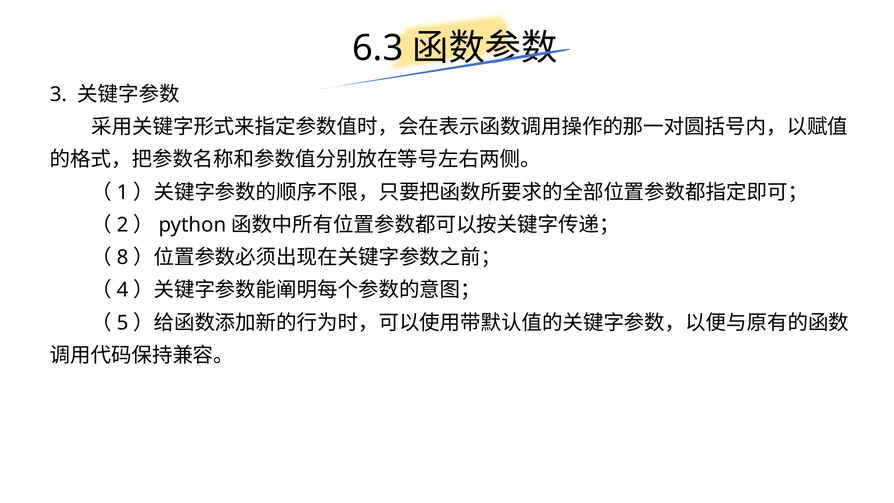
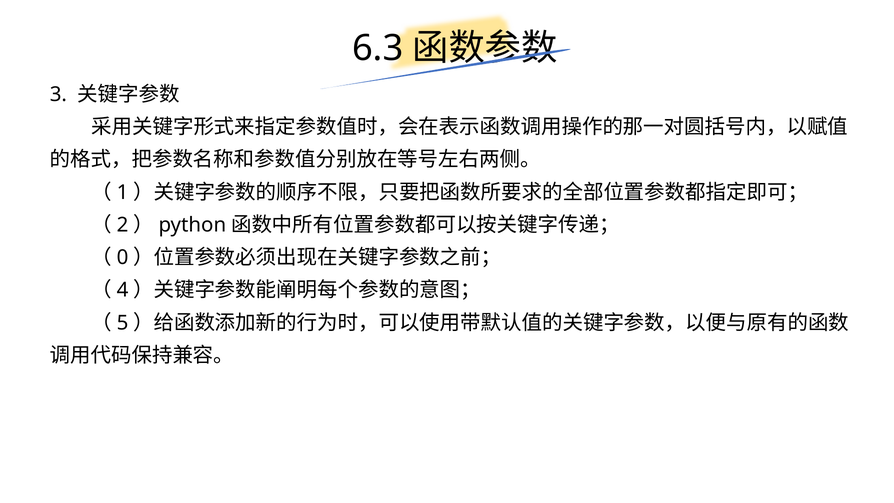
8: 8 -> 0
